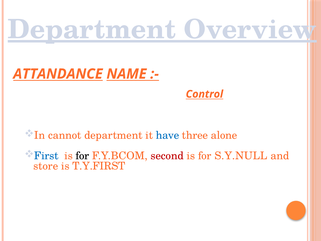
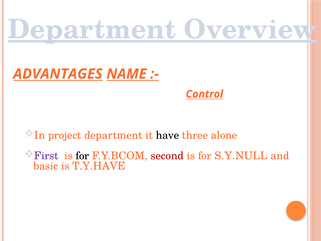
ATTANDANCE: ATTANDANCE -> ADVANTAGES
cannot: cannot -> project
have colour: blue -> black
First colour: blue -> purple
store: store -> basic
T.Y.FIRST: T.Y.FIRST -> T.Y.HAVE
